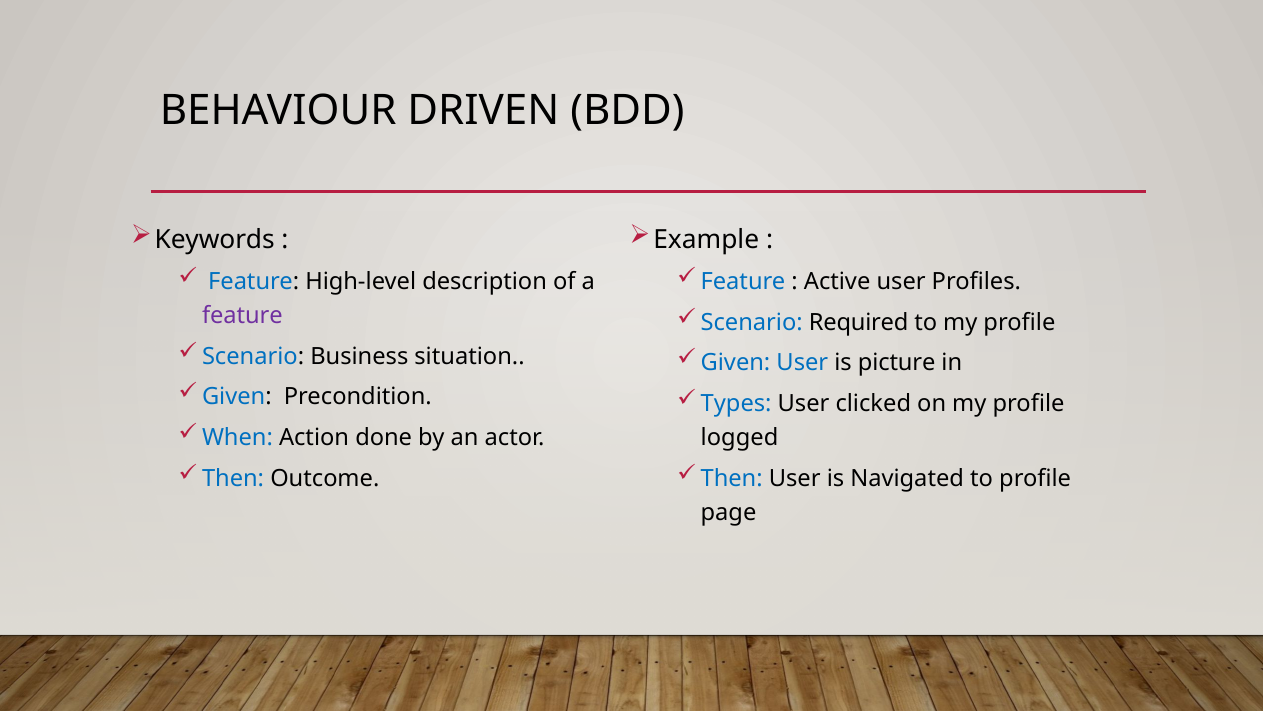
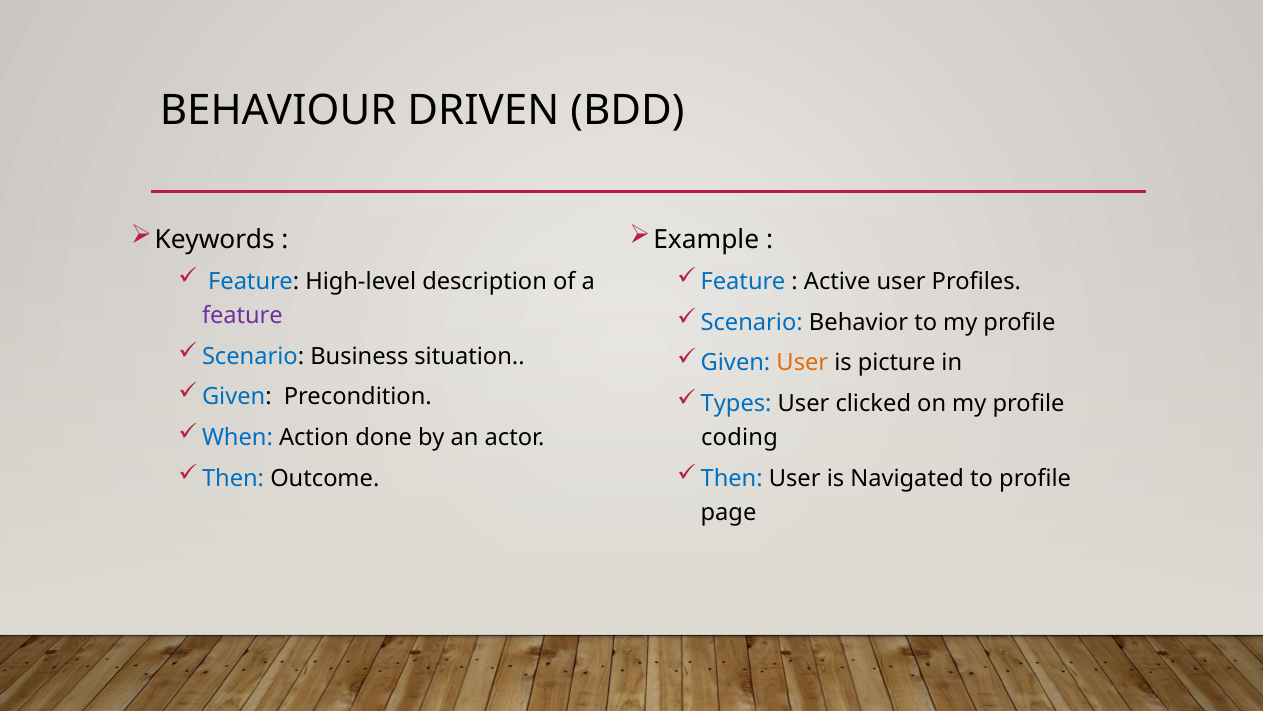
Required: Required -> Behavior
User at (802, 363) colour: blue -> orange
logged: logged -> coding
